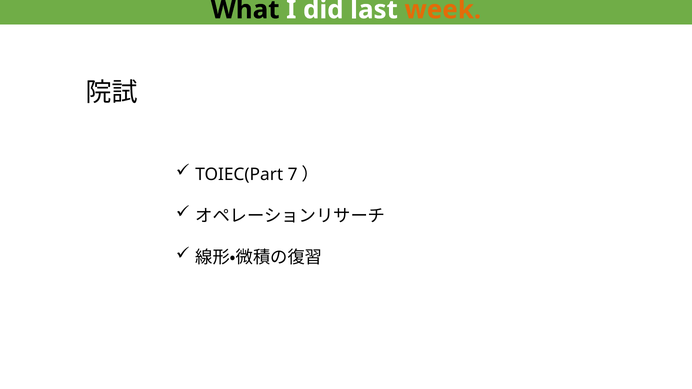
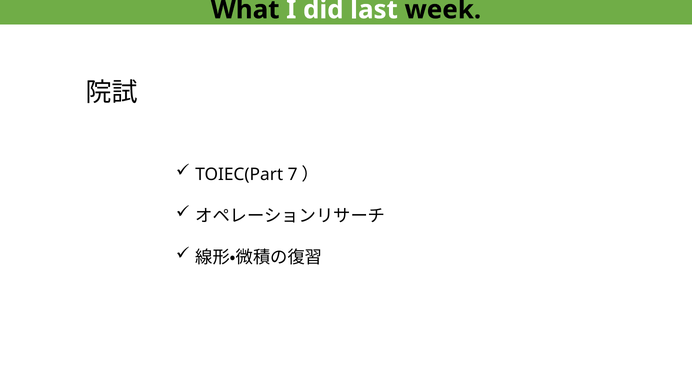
week colour: orange -> black
